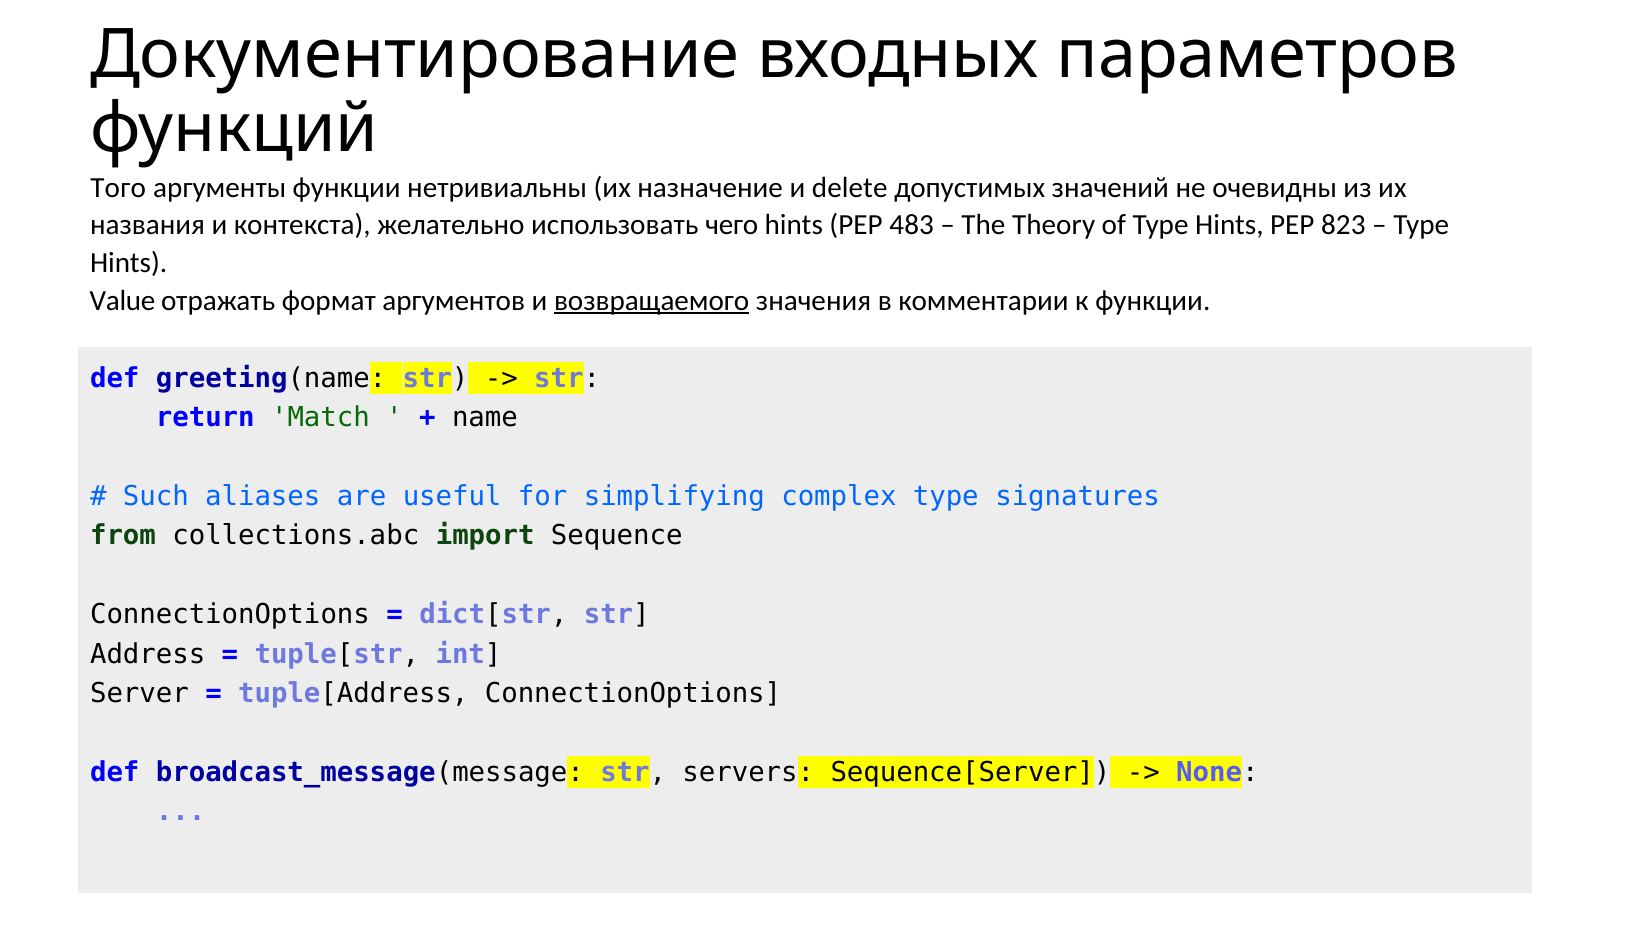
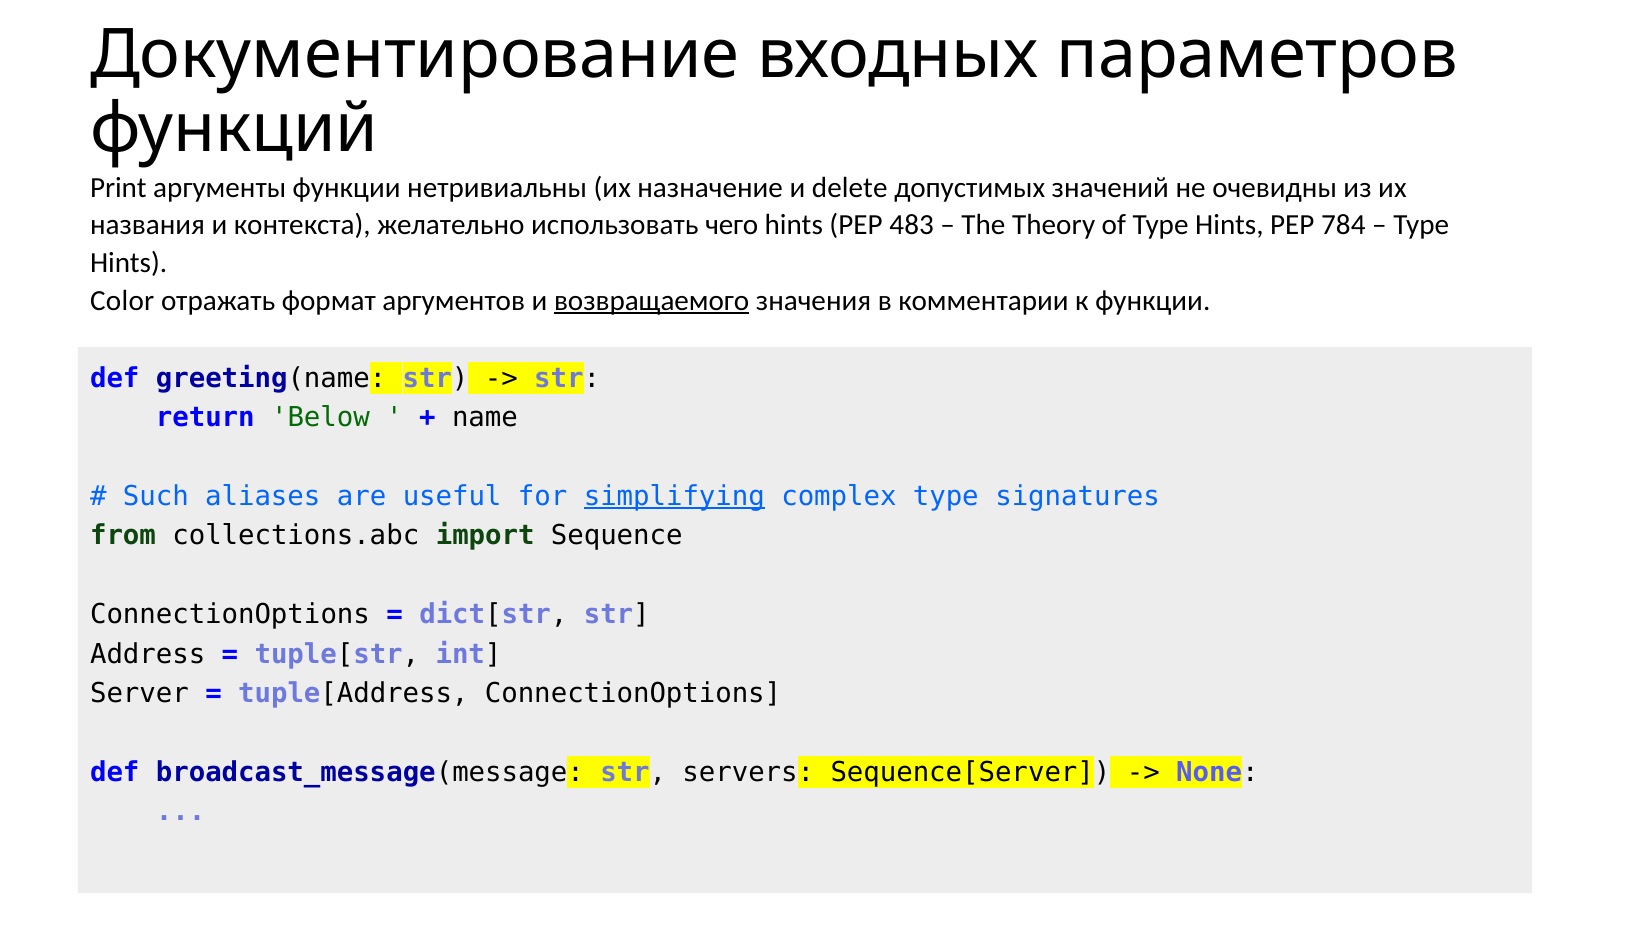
Того: Того -> Print
823: 823 -> 784
Value: Value -> Color
Match: Match -> Below
simplifying underline: none -> present
